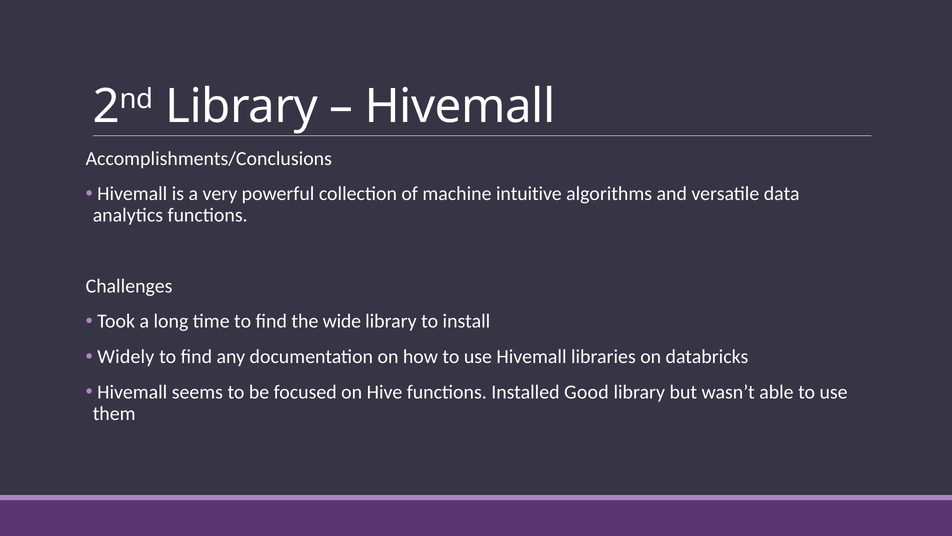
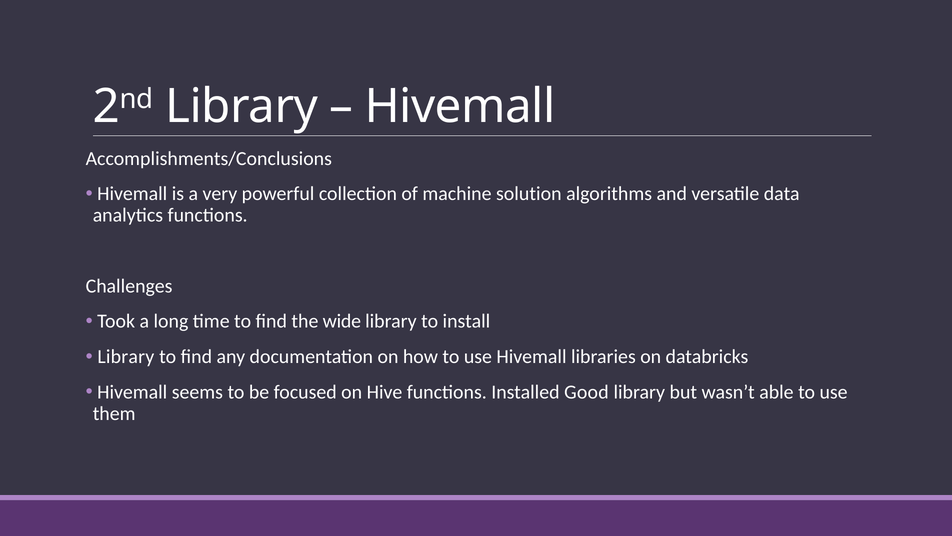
intuitive: intuitive -> solution
Widely at (126, 356): Widely -> Library
